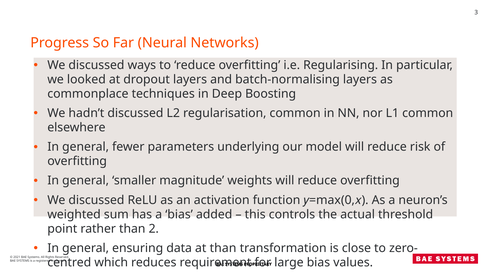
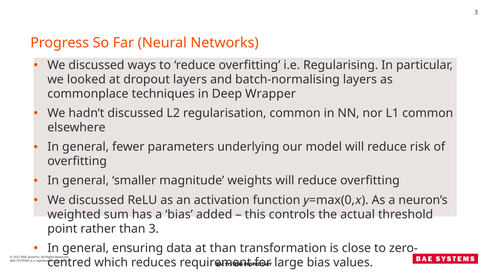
Boosting: Boosting -> Wrapper
than 2: 2 -> 3
